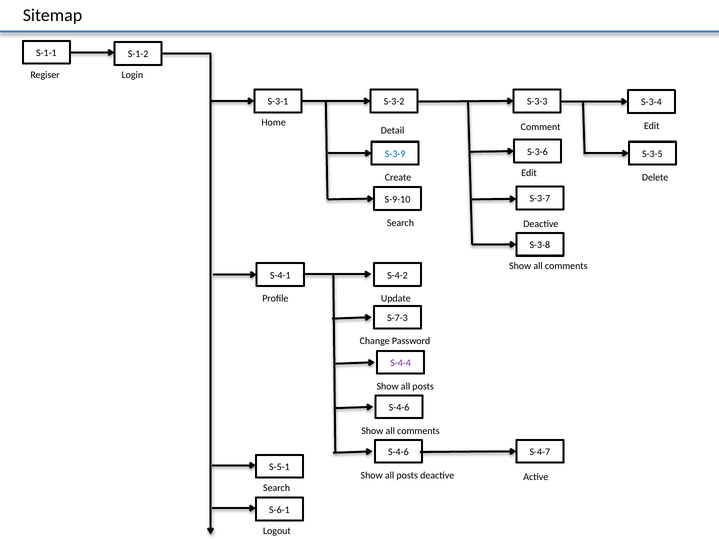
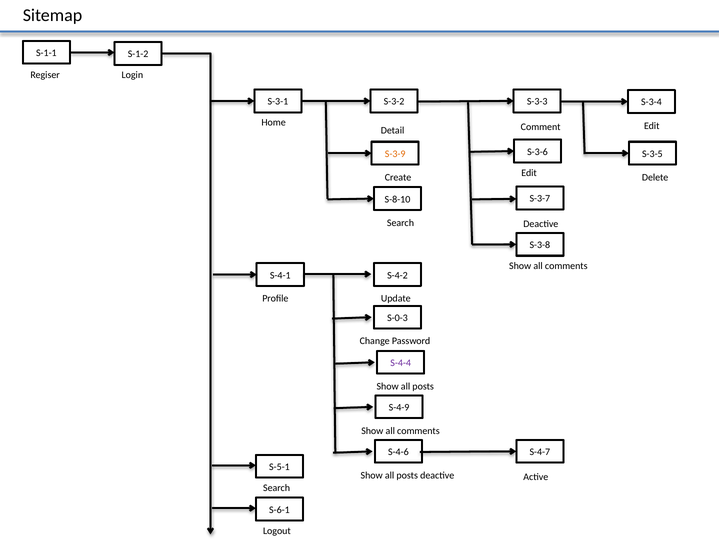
S-3-9 colour: blue -> orange
S-9-10: S-9-10 -> S-8-10
S-7-3: S-7-3 -> S-0-3
S-4-6 at (399, 408): S-4-6 -> S-4-9
